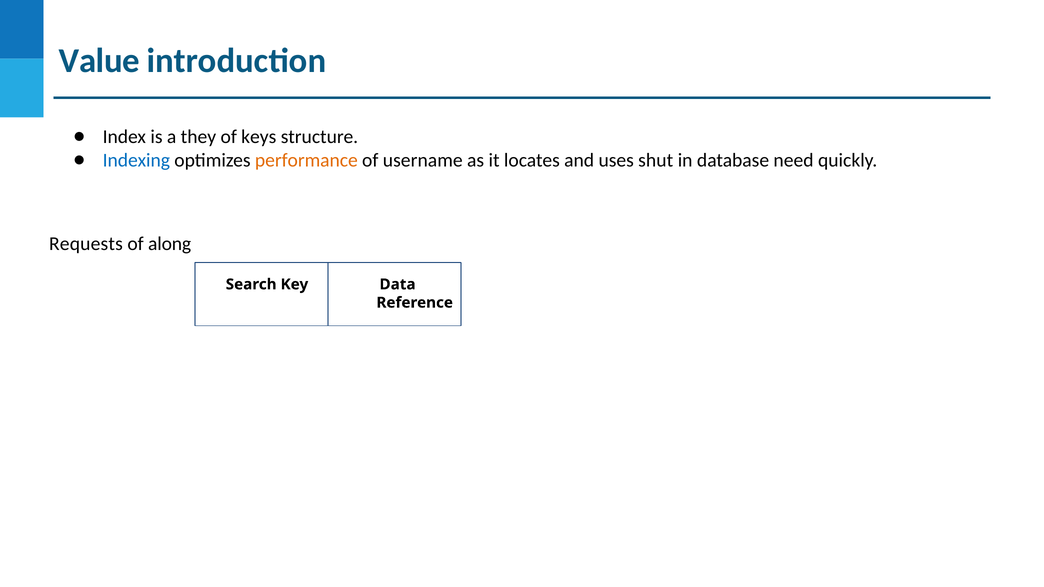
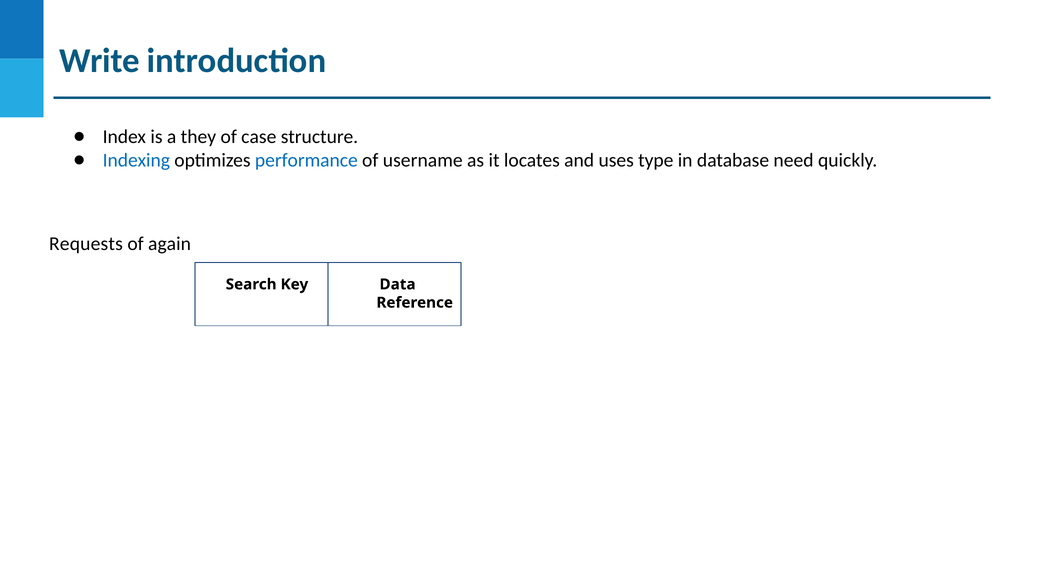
Value: Value -> Write
keys: keys -> case
performance colour: orange -> blue
shut: shut -> type
along: along -> again
